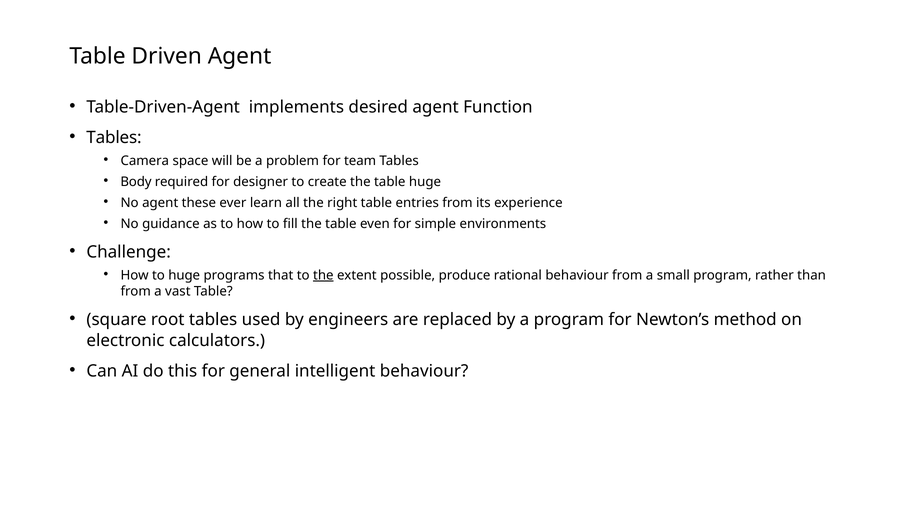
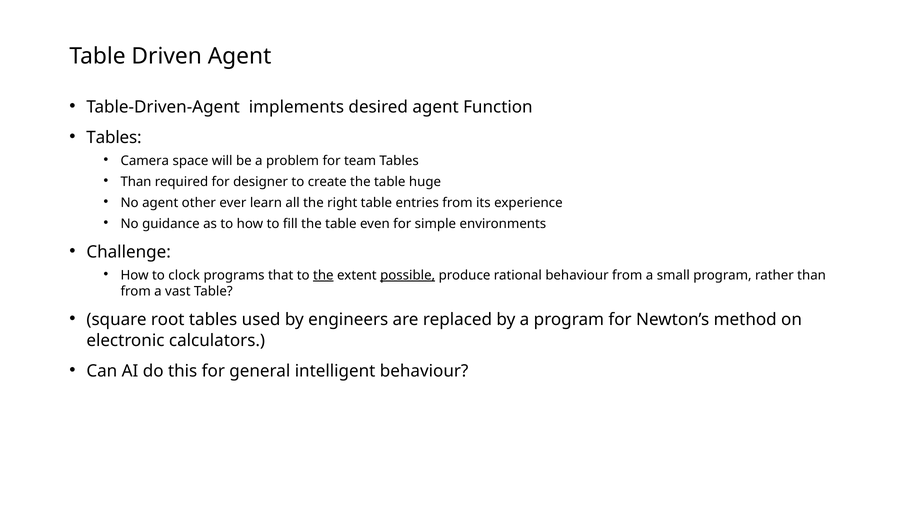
Body at (136, 182): Body -> Than
these: these -> other
to huge: huge -> clock
possible underline: none -> present
